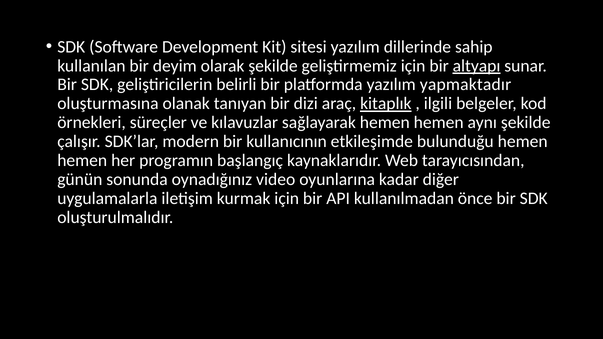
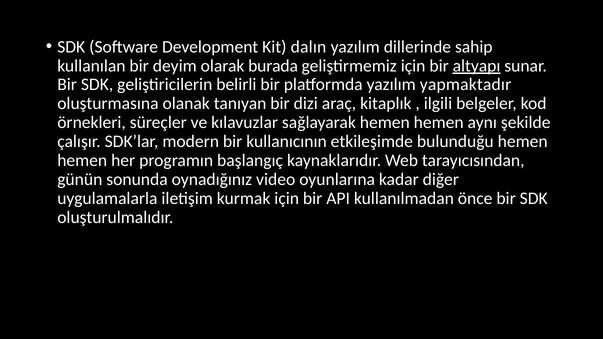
sitesi: sitesi -> dalın
olarak şekilde: şekilde -> burada
kitaplık underline: present -> none
